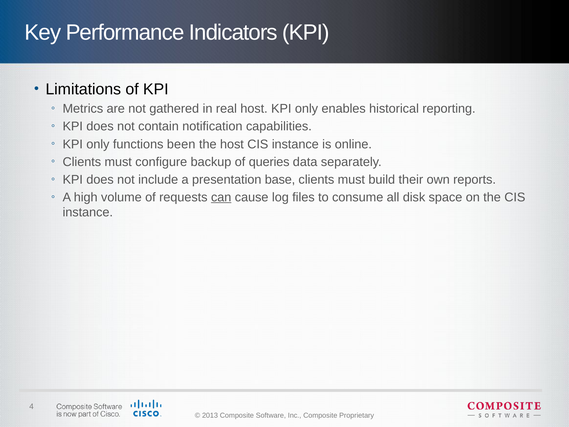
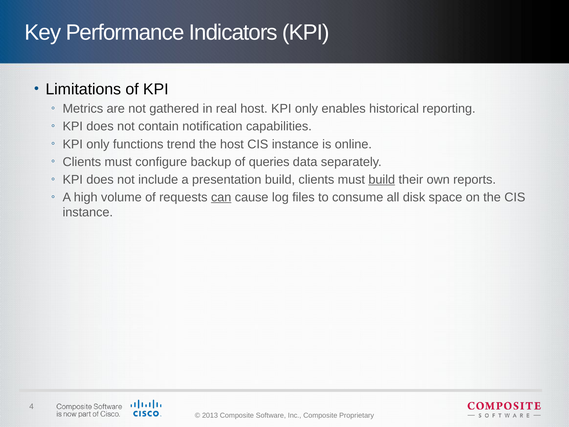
been: been -> trend
presentation base: base -> build
build at (382, 179) underline: none -> present
